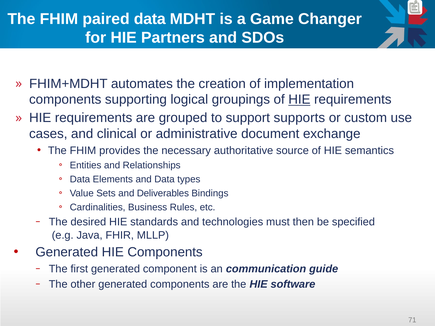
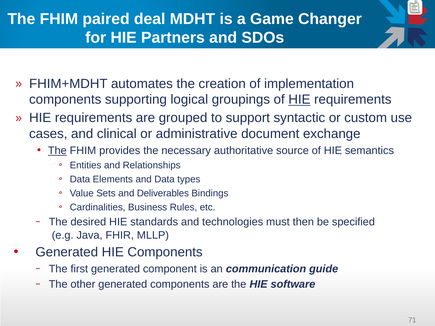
paired data: data -> deal
supports: supports -> syntactic
The at (57, 151) underline: none -> present
